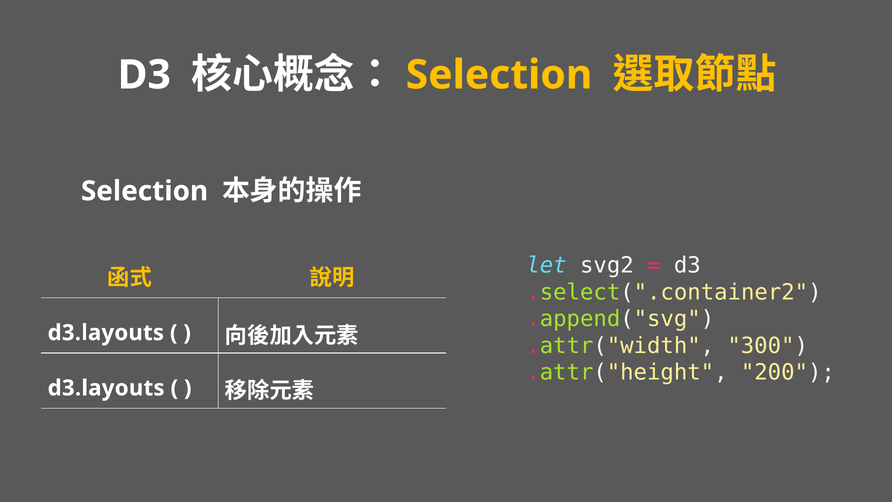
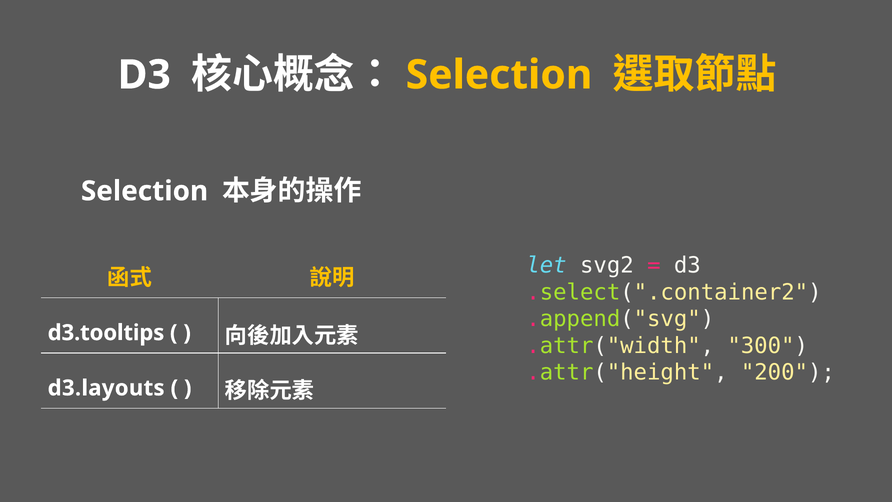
d3.layouts at (106, 333): d3.layouts -> d3.tooltips
